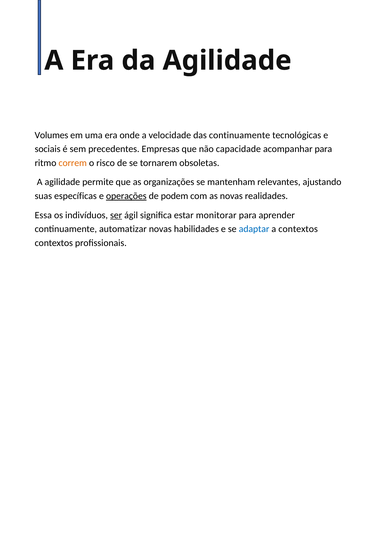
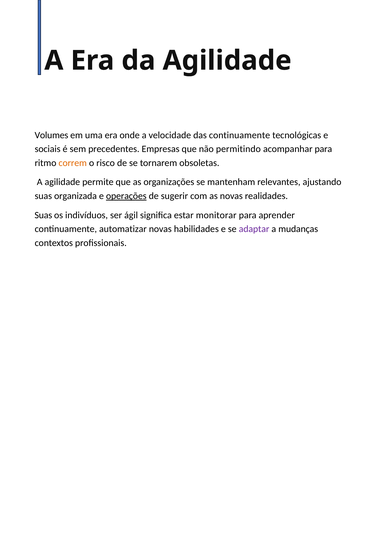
capacidade: capacidade -> permitindo
específicas: específicas -> organizada
podem: podem -> sugerir
Essa at (43, 215): Essa -> Suas
ser underline: present -> none
adaptar colour: blue -> purple
a contextos: contextos -> mudanças
